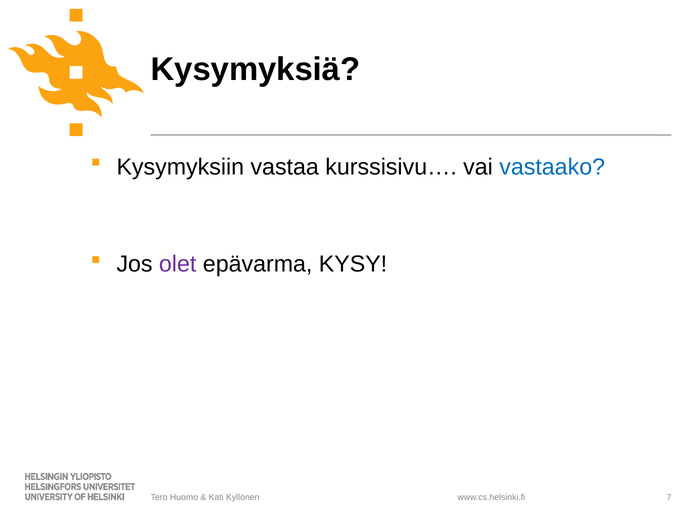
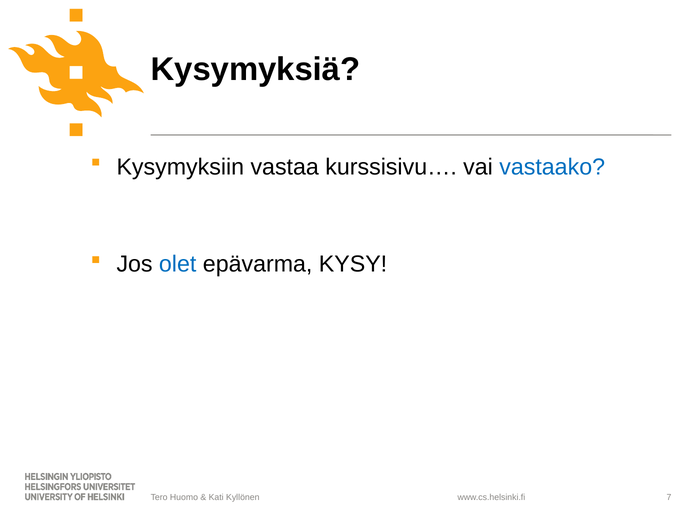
olet colour: purple -> blue
